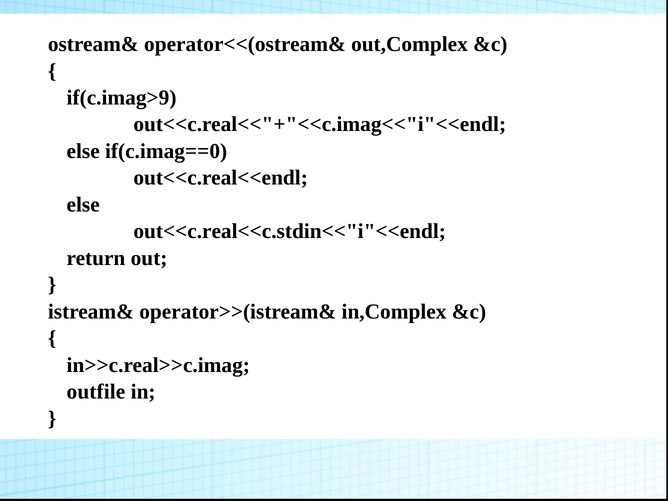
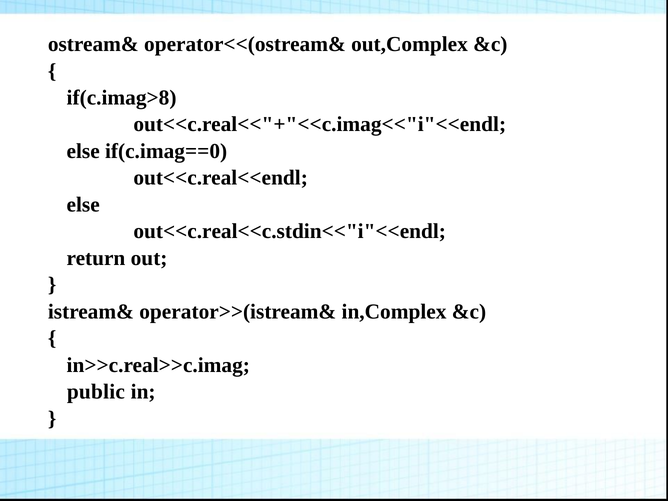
if(c.imag>9: if(c.imag>9 -> if(c.imag>8
outfile: outfile -> public
